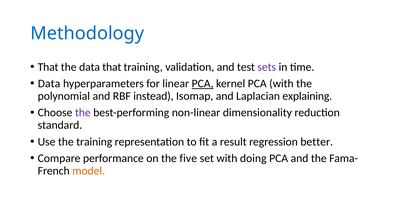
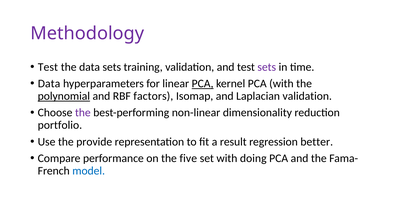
Methodology colour: blue -> purple
That at (48, 67): That -> Test
data that: that -> sets
polynomial underline: none -> present
instead: instead -> factors
Laplacian explaining: explaining -> validation
standard: standard -> portfolio
the training: training -> provide
model colour: orange -> blue
